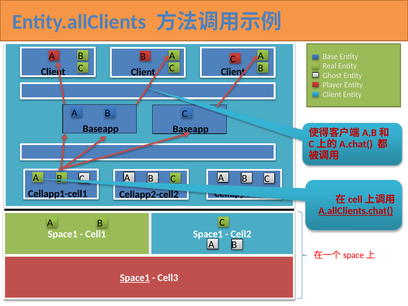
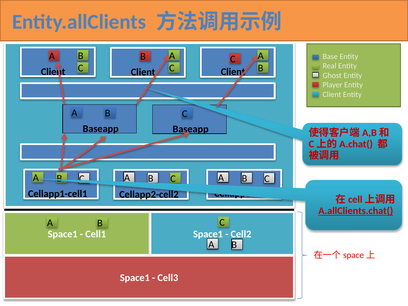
Space1 at (135, 278) underline: present -> none
